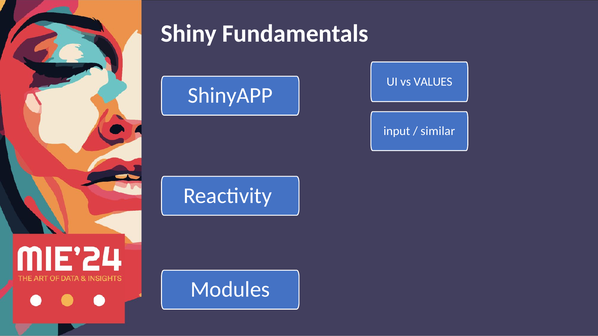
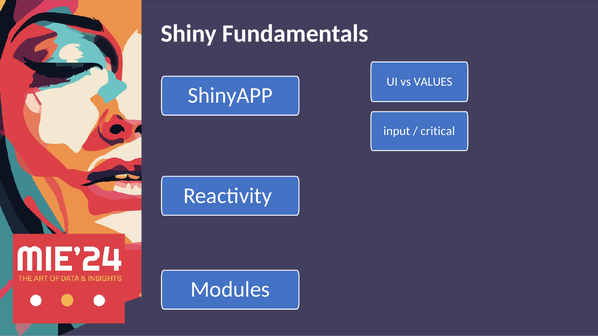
similar: similar -> critical
